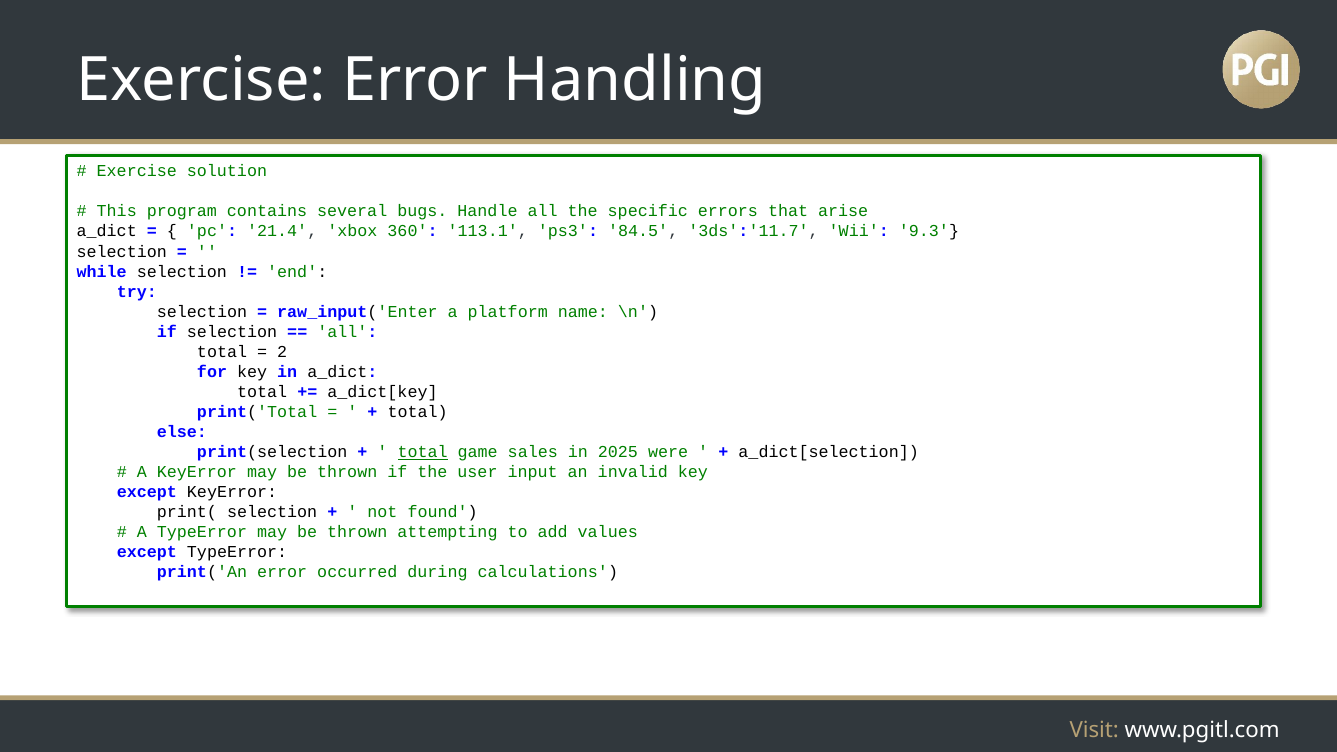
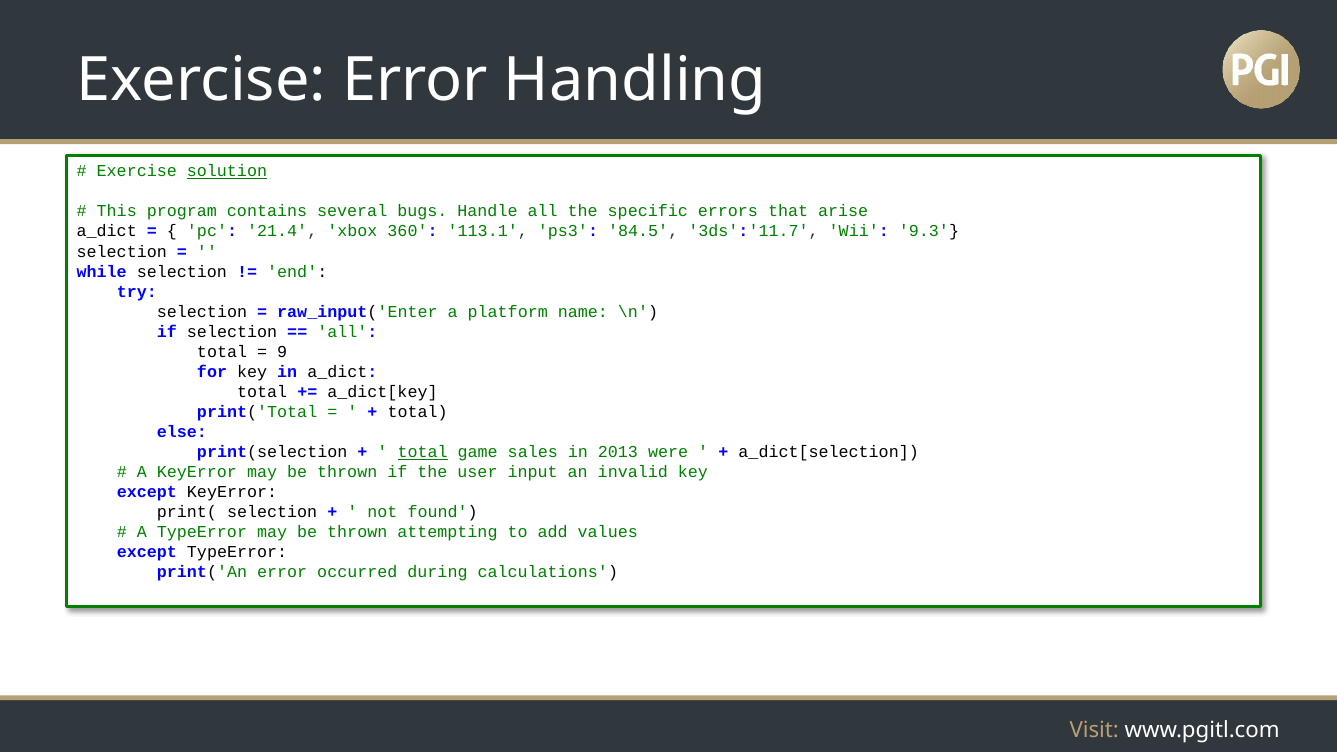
solution underline: none -> present
2: 2 -> 9
2025: 2025 -> 2013
